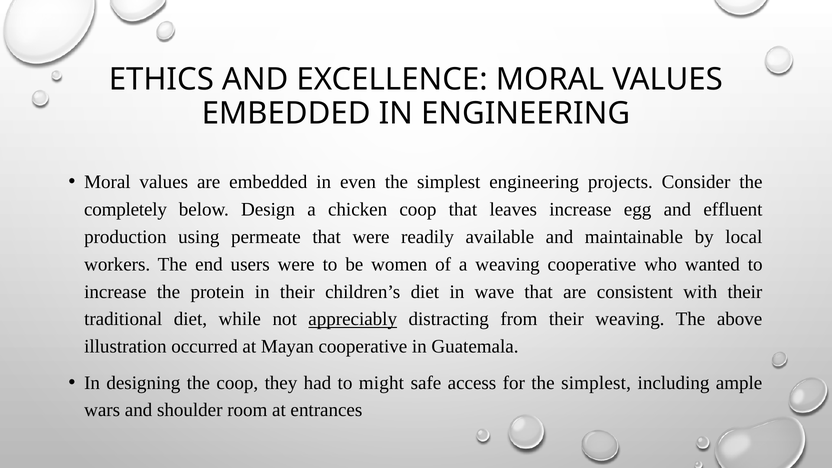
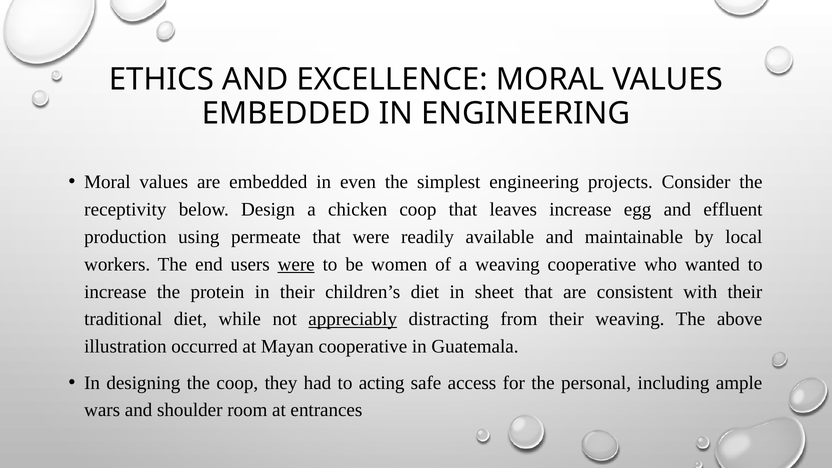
completely: completely -> receptivity
were at (296, 264) underline: none -> present
wave: wave -> sheet
might: might -> acting
for the simplest: simplest -> personal
